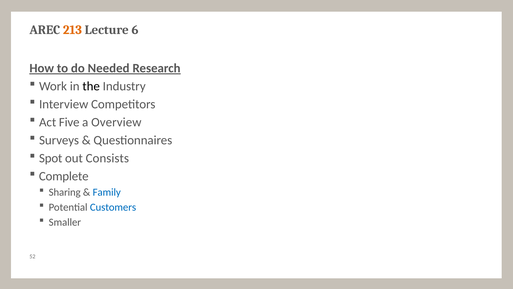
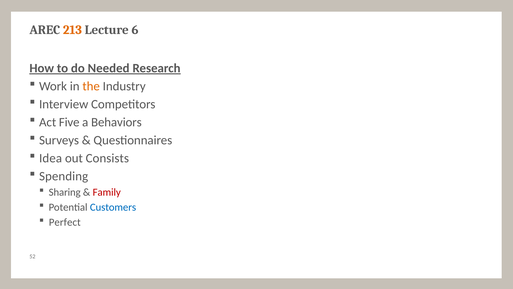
the colour: black -> orange
Overview: Overview -> Behaviors
Spot: Spot -> Idea
Complete: Complete -> Spending
Family colour: blue -> red
Smaller: Smaller -> Perfect
